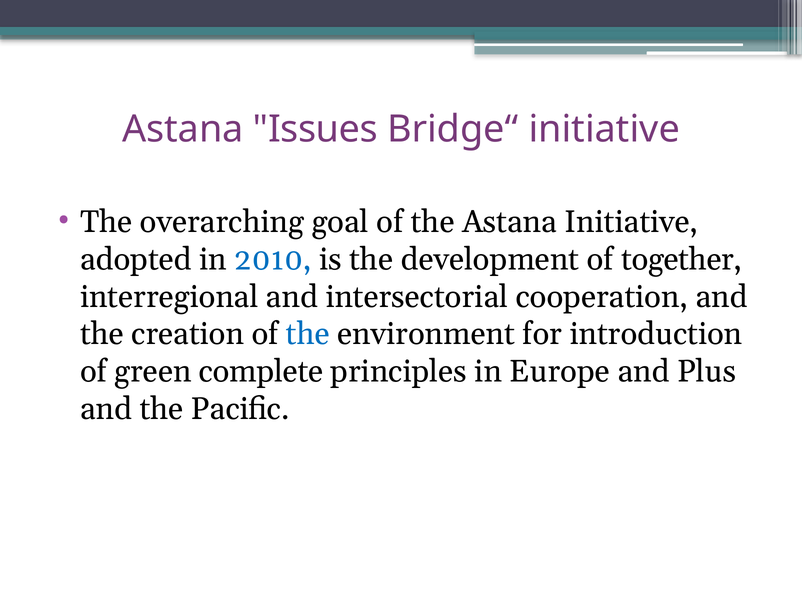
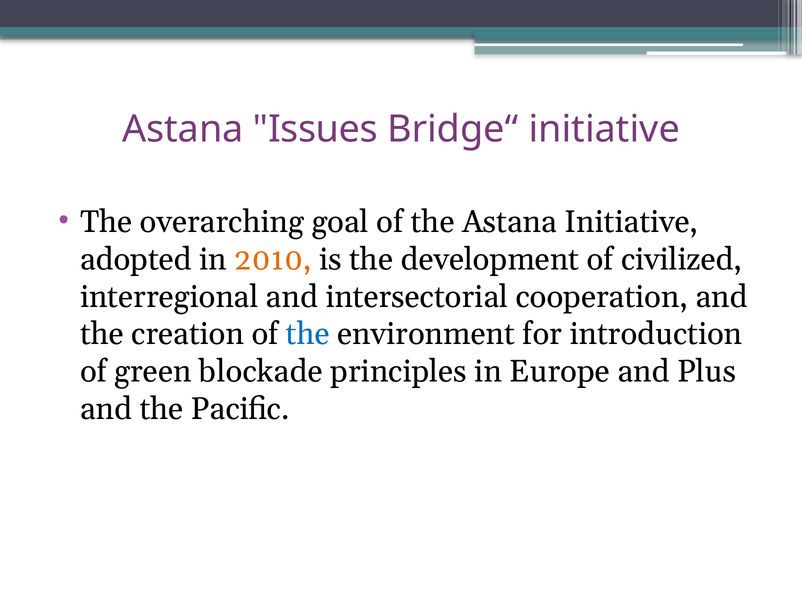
2010 colour: blue -> orange
together: together -> civilized
complete: complete -> blockade
